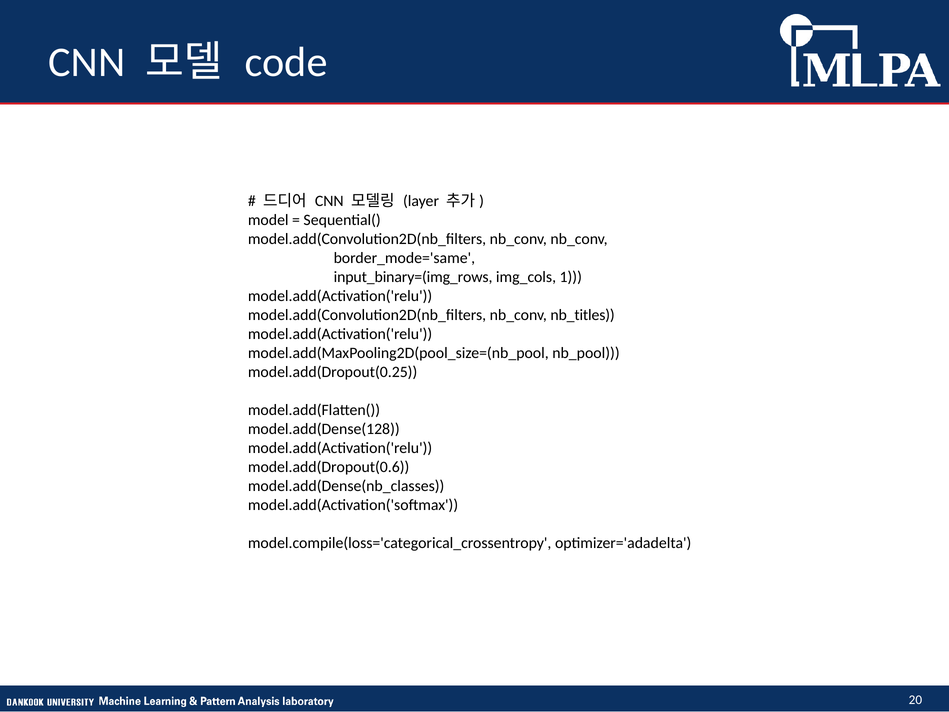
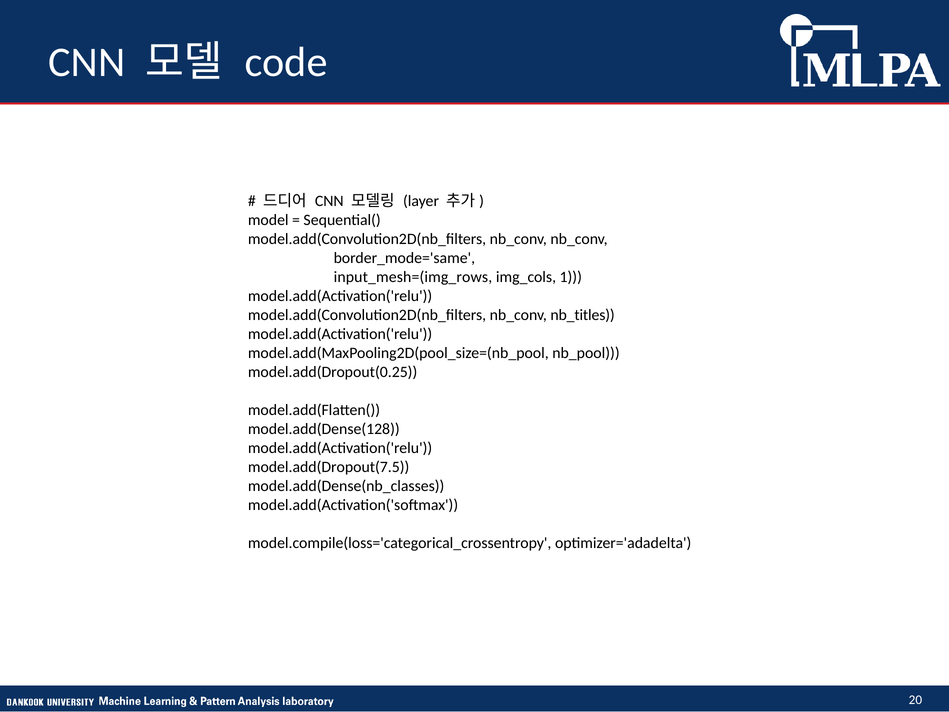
input_binary=(img_rows: input_binary=(img_rows -> input_mesh=(img_rows
model.add(Dropout(0.6: model.add(Dropout(0.6 -> model.add(Dropout(7.5
